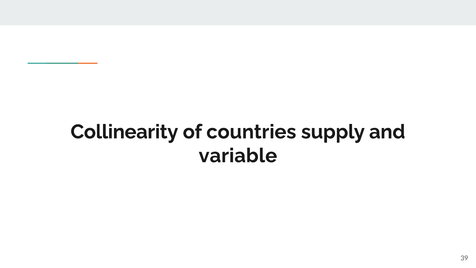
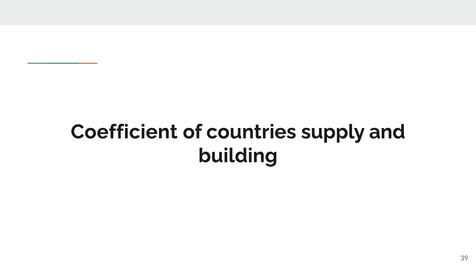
Collinearity: Collinearity -> Coefficient
variable: variable -> building
